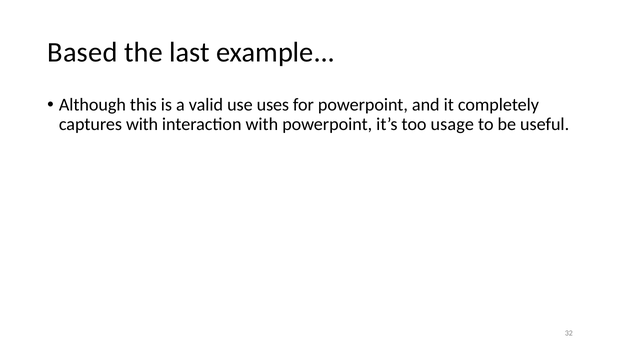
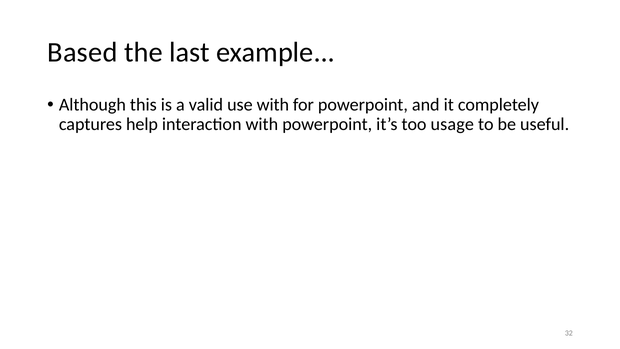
use uses: uses -> with
captures with: with -> help
